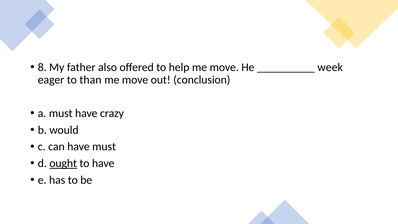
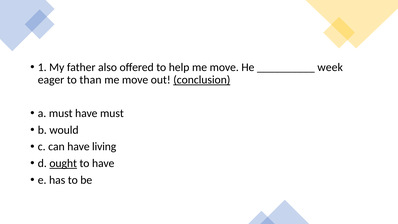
8: 8 -> 1
conclusion underline: none -> present
have crazy: crazy -> must
have must: must -> living
